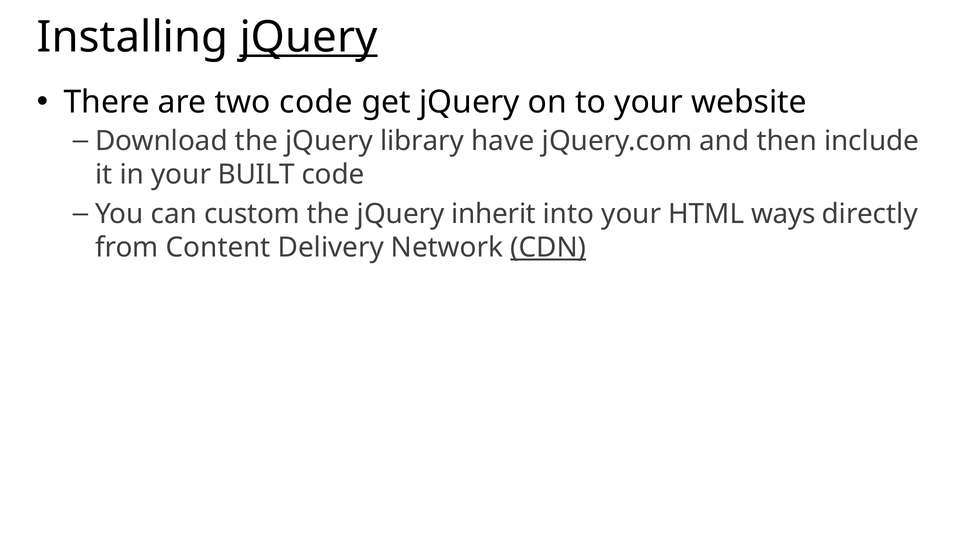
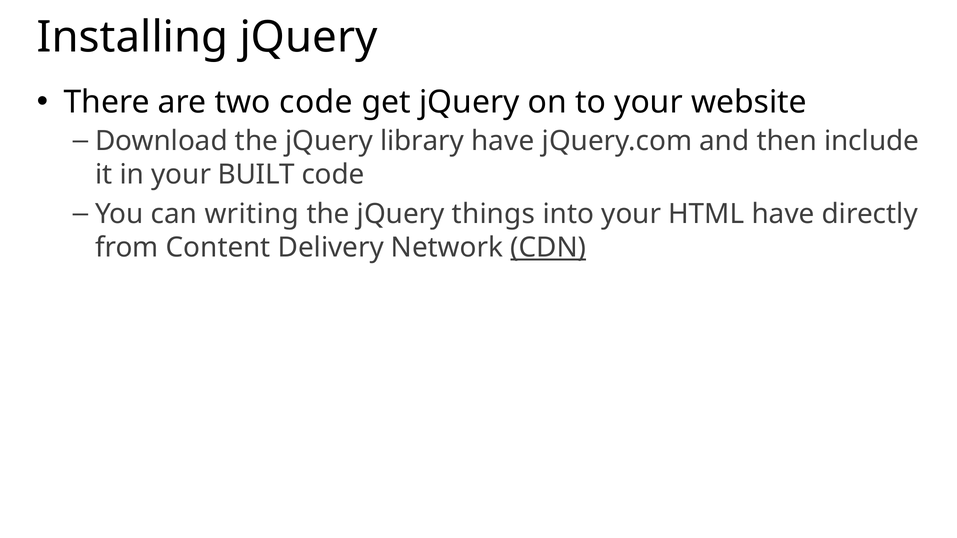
jQuery at (309, 37) underline: present -> none
custom: custom -> writing
inherit: inherit -> things
HTML ways: ways -> have
